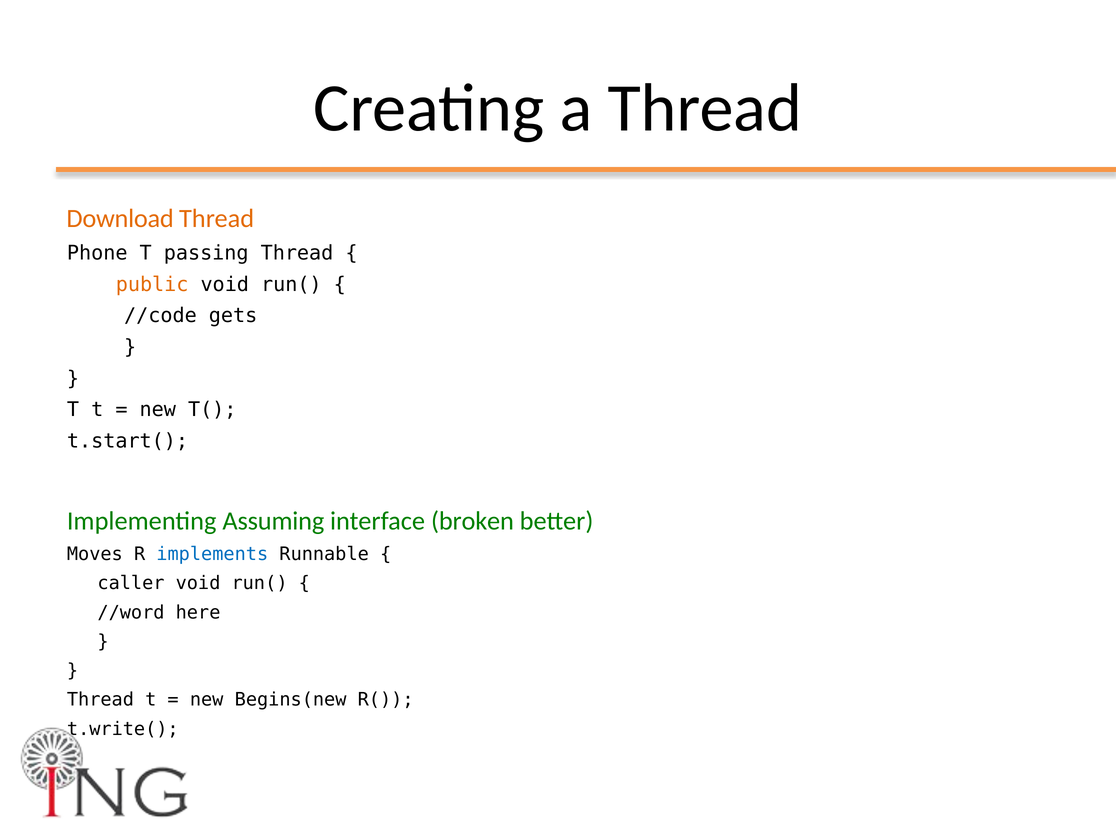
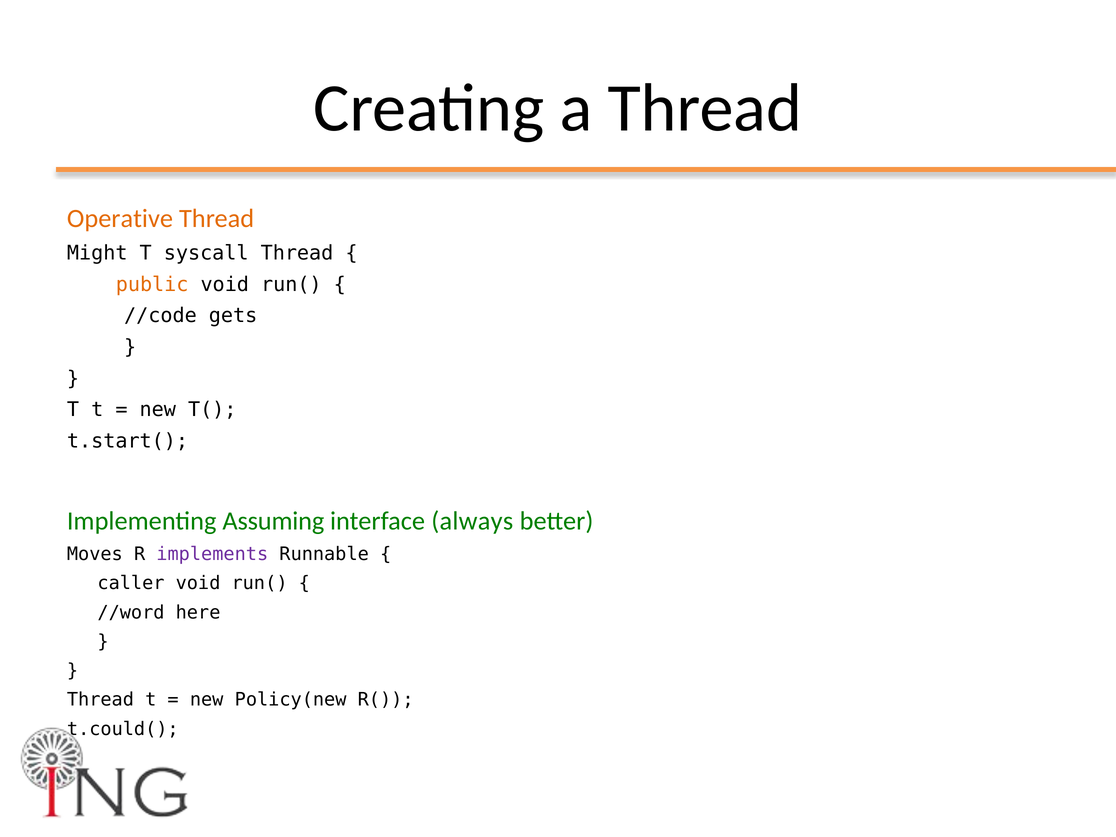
Download: Download -> Operative
Phone: Phone -> Might
passing: passing -> syscall
broken: broken -> always
implements colour: blue -> purple
Begins(new: Begins(new -> Policy(new
t.write(: t.write( -> t.could(
